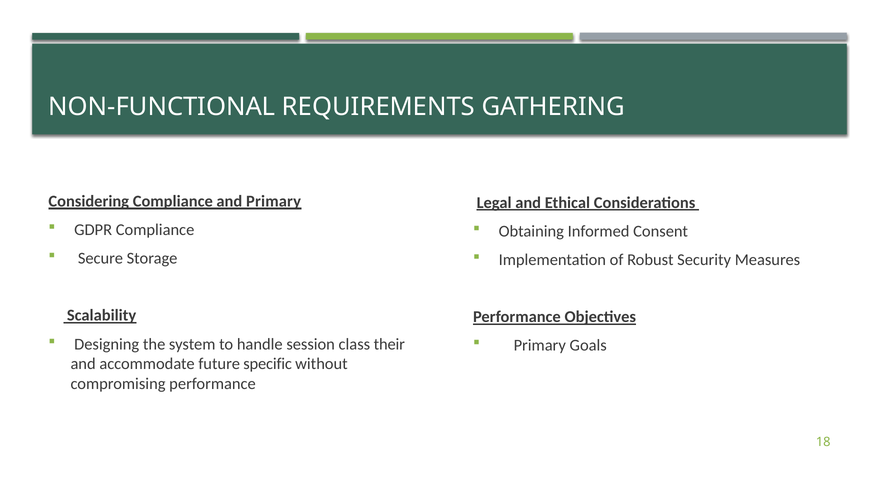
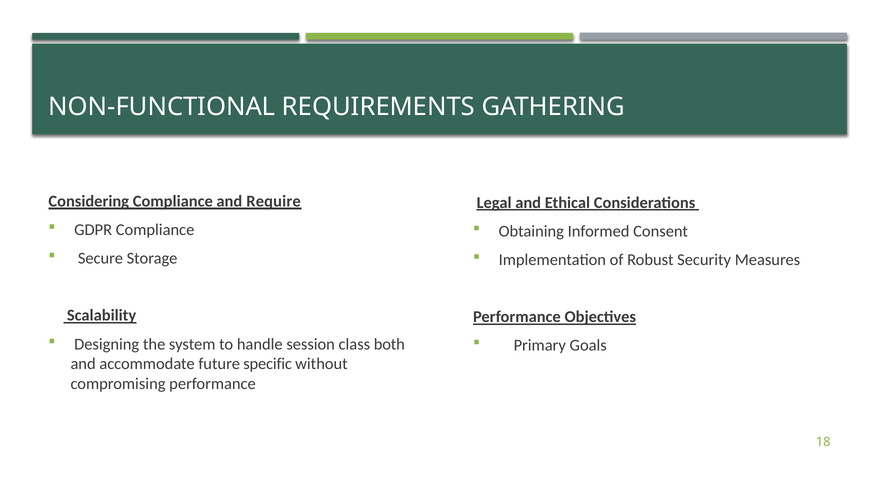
and Primary: Primary -> Require
their: their -> both
